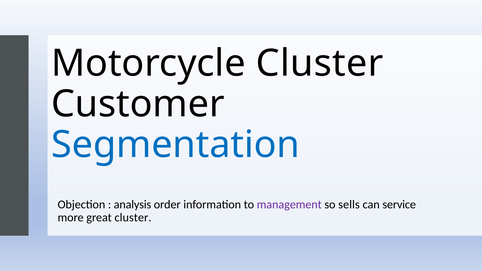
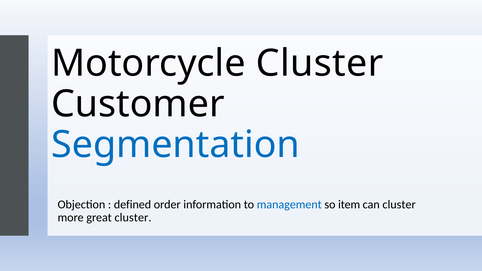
analysis: analysis -> defined
management colour: purple -> blue
sells: sells -> item
can service: service -> cluster
